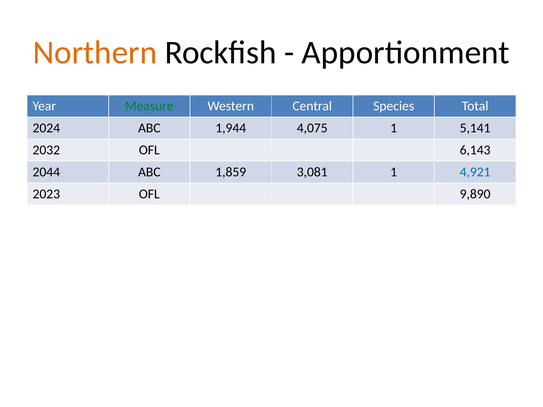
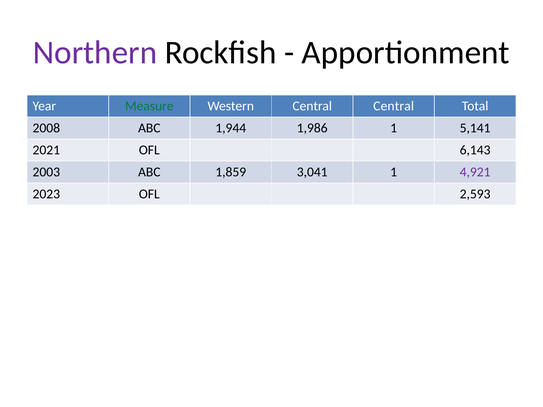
Northern colour: orange -> purple
Central Species: Species -> Central
2024: 2024 -> 2008
4,075: 4,075 -> 1,986
2032: 2032 -> 2021
2044: 2044 -> 2003
3,081: 3,081 -> 3,041
4,921 colour: blue -> purple
9,890: 9,890 -> 2,593
